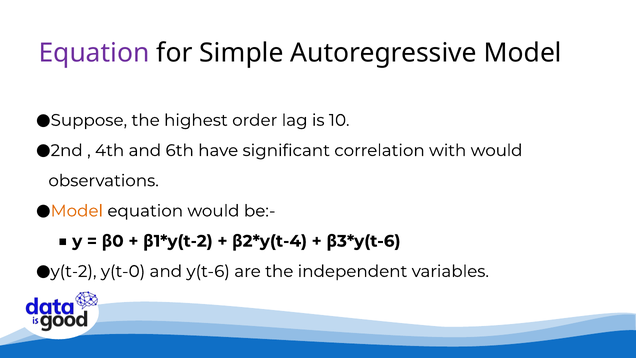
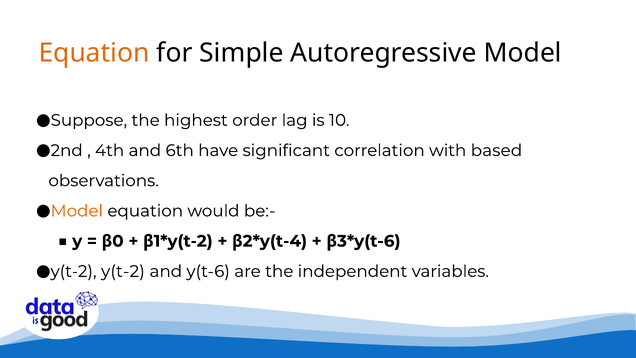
Equation at (94, 53) colour: purple -> orange
with would: would -> based
y(t-2 y(t-0: y(t-0 -> y(t-2
